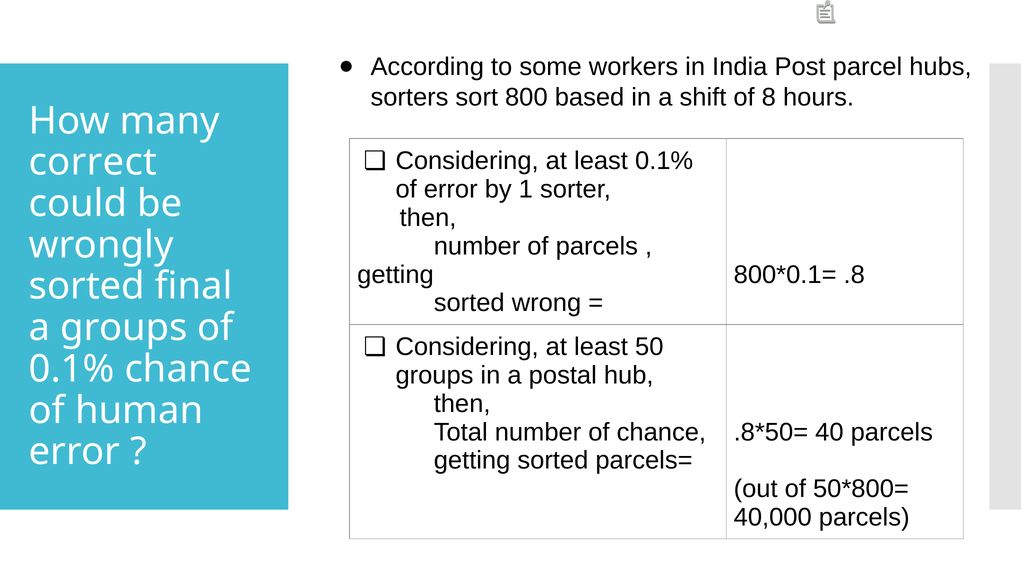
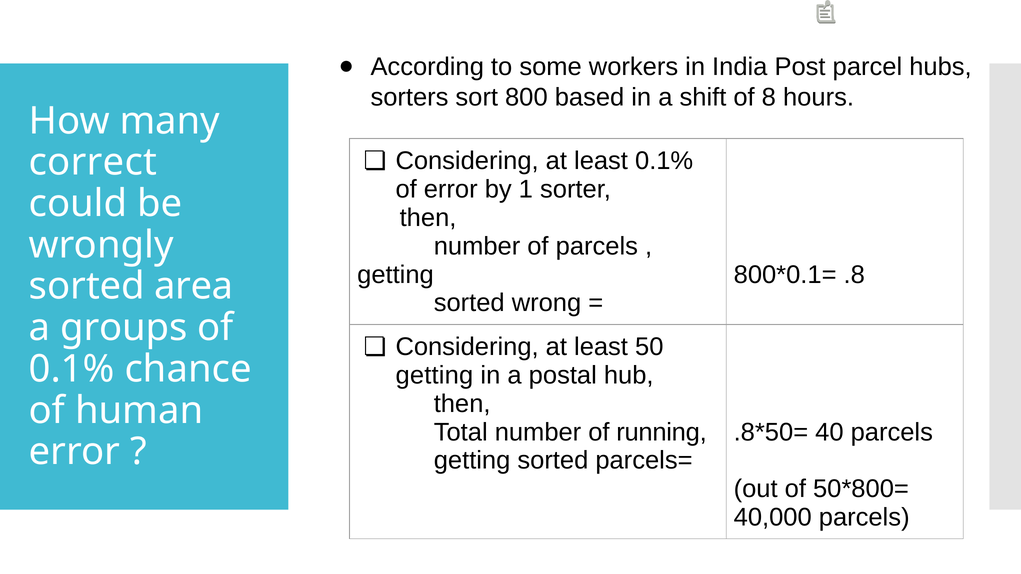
final: final -> area
groups at (434, 375): groups -> getting
of chance: chance -> running
